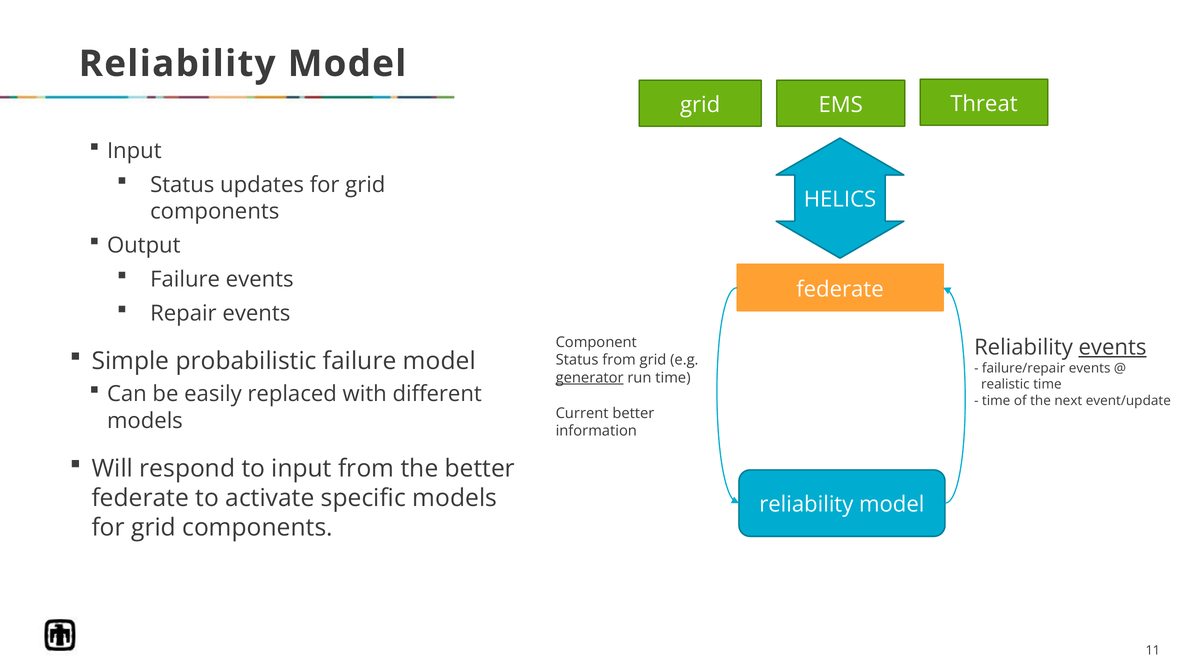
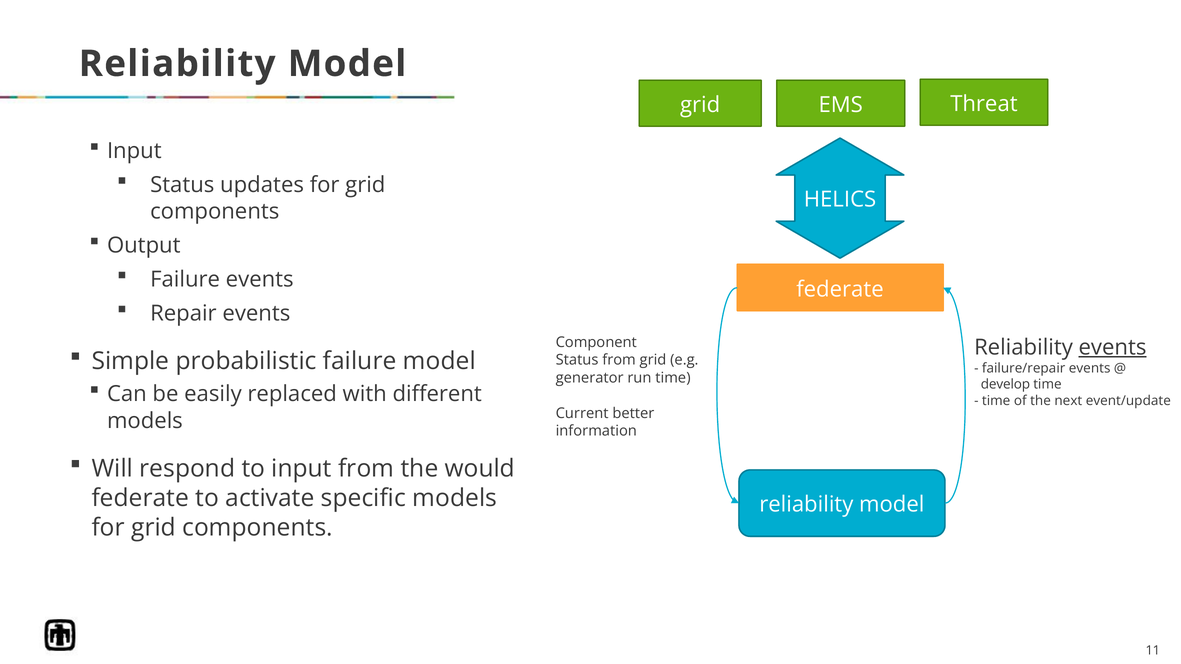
generator underline: present -> none
realistic: realistic -> develop
the better: better -> would
